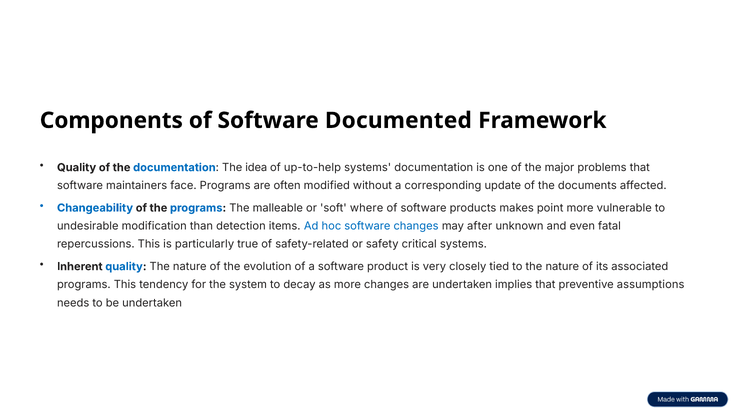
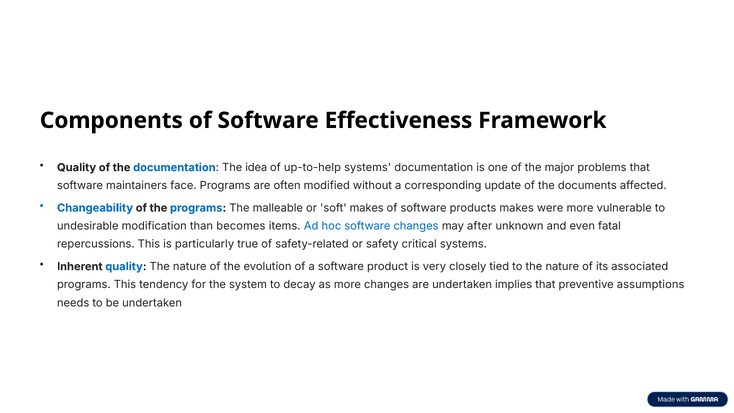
Documented: Documented -> Effectiveness
soft where: where -> makes
point: point -> were
detection: detection -> becomes
